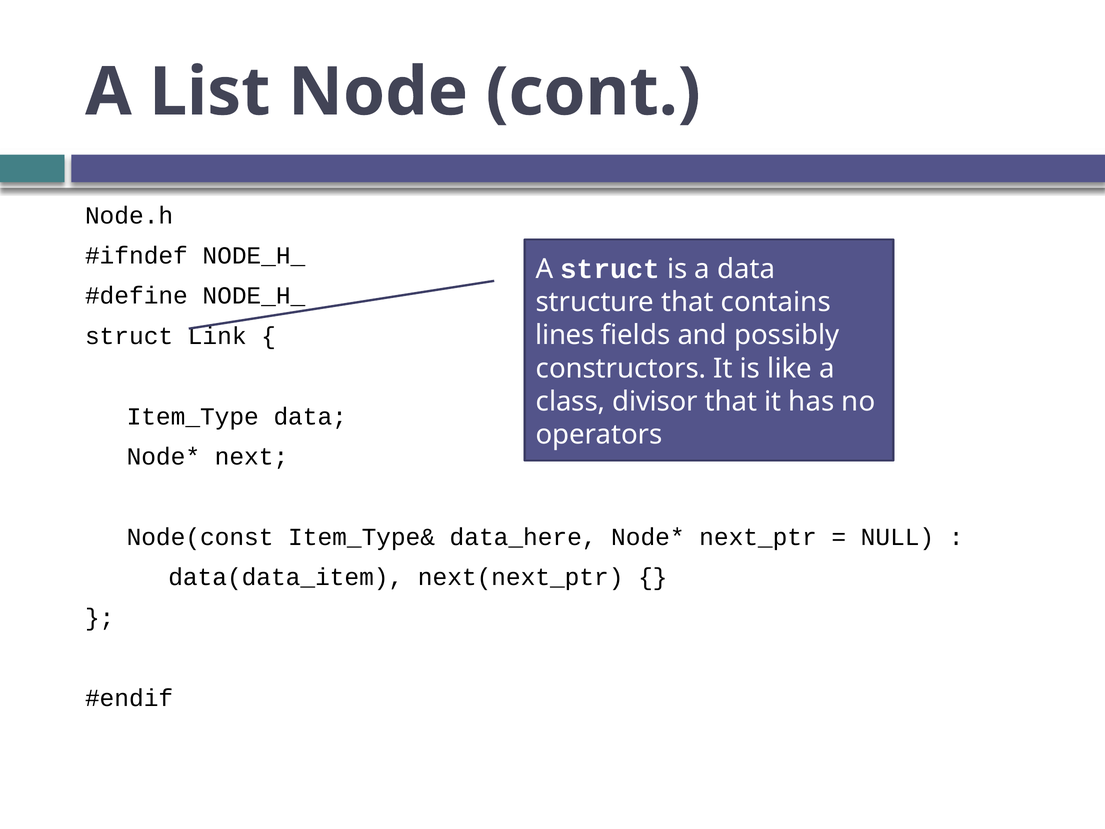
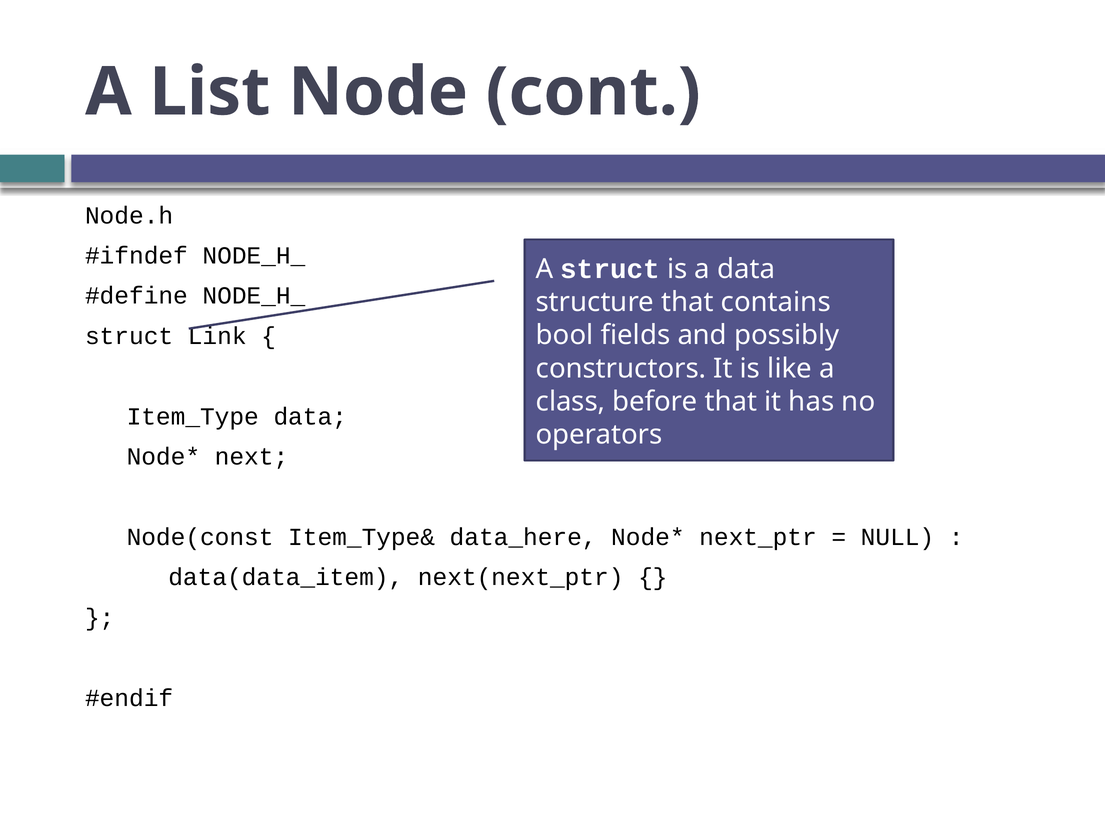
lines: lines -> bool
divisor: divisor -> before
